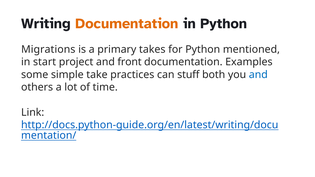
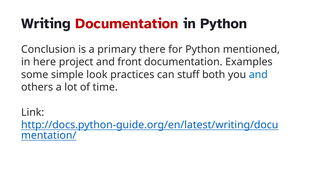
Documentation at (127, 24) colour: orange -> red
Migrations: Migrations -> Conclusion
takes: takes -> there
start: start -> here
take: take -> look
